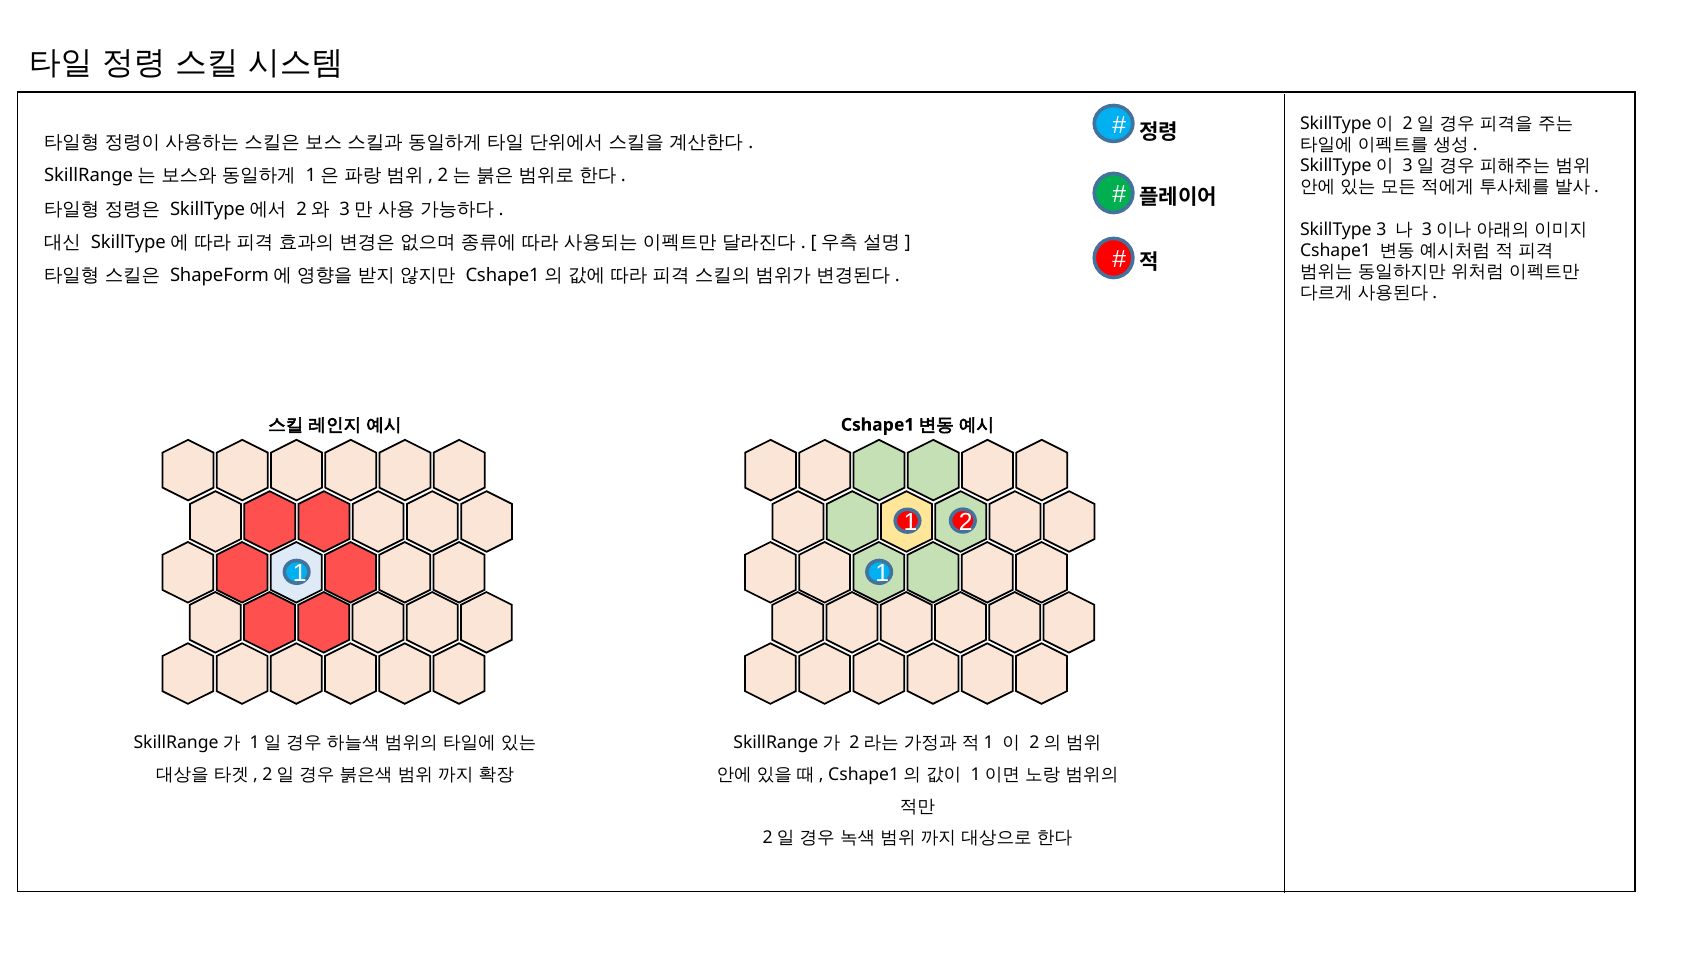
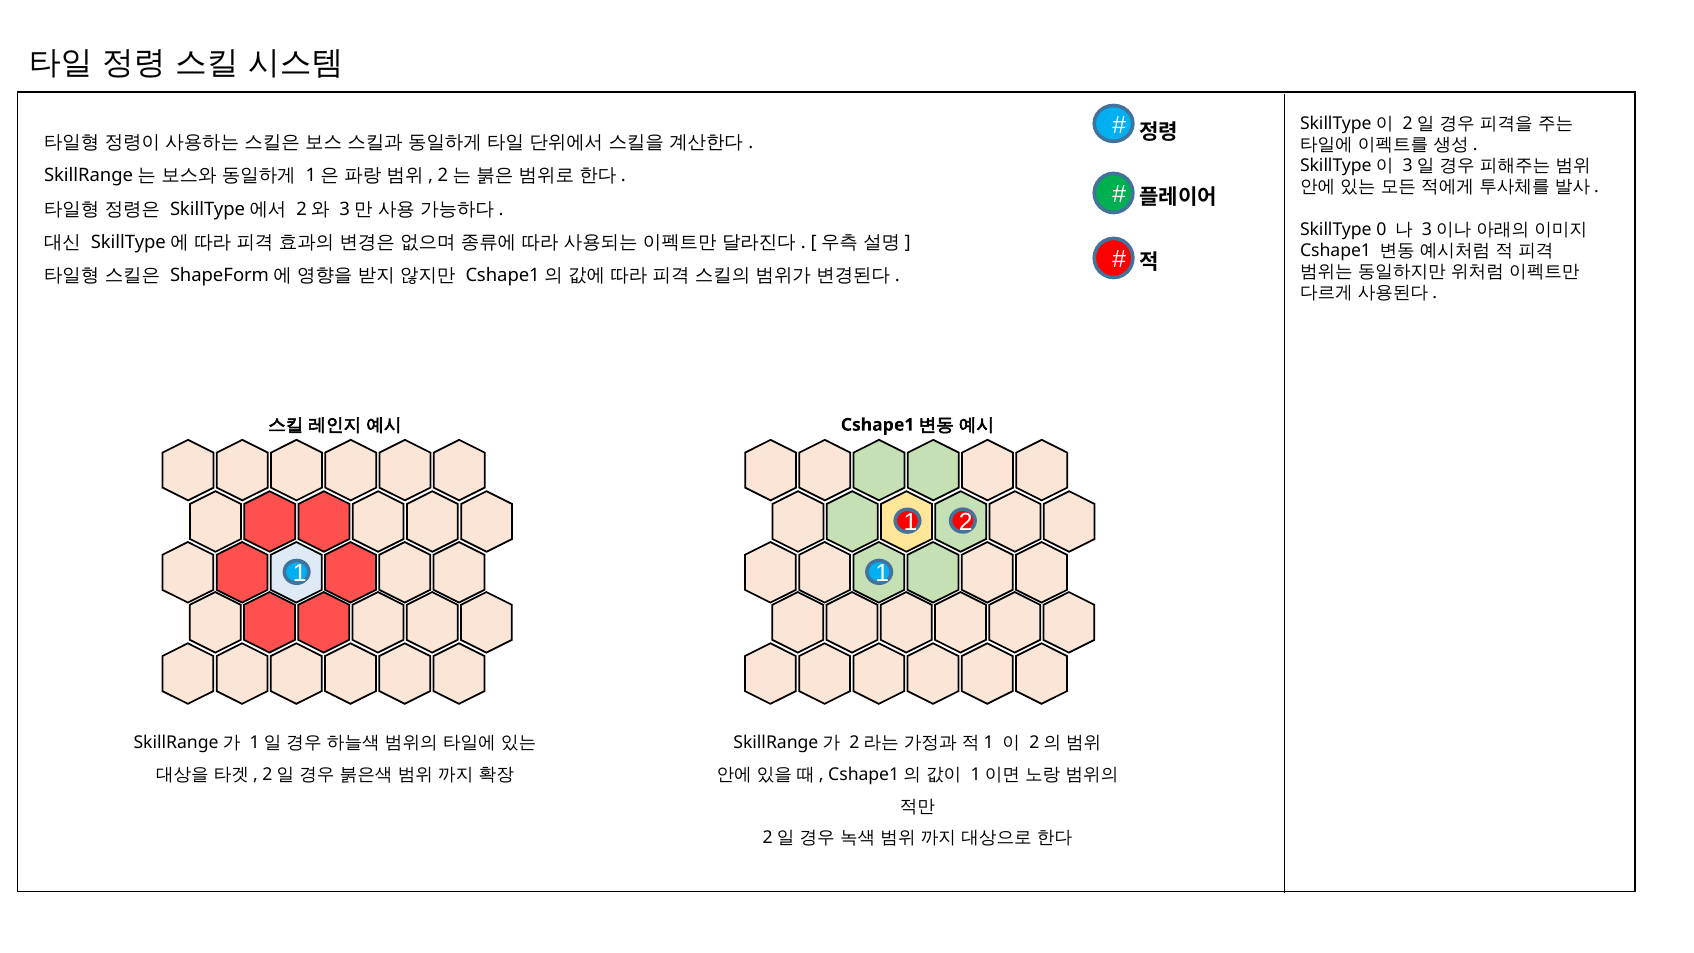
3: 3 -> 0
